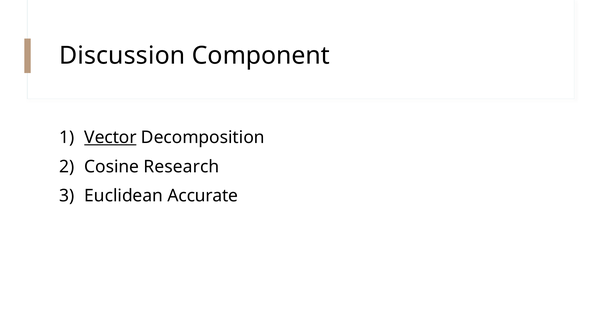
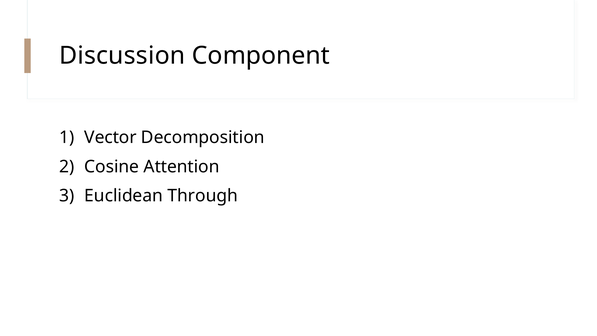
Vector underline: present -> none
Research: Research -> Attention
Accurate: Accurate -> Through
